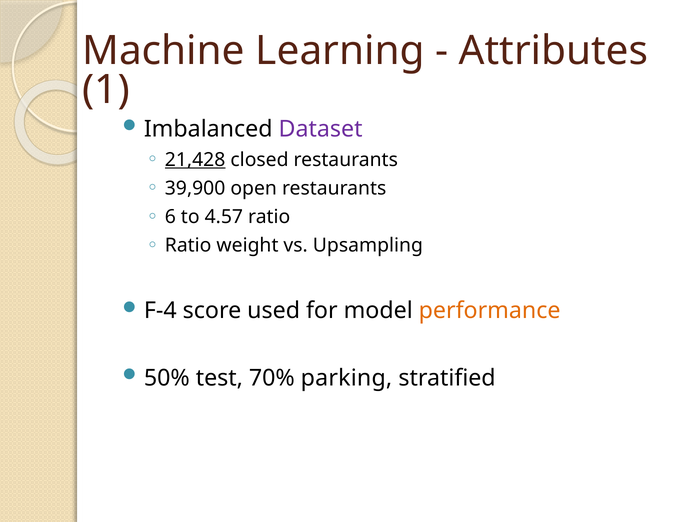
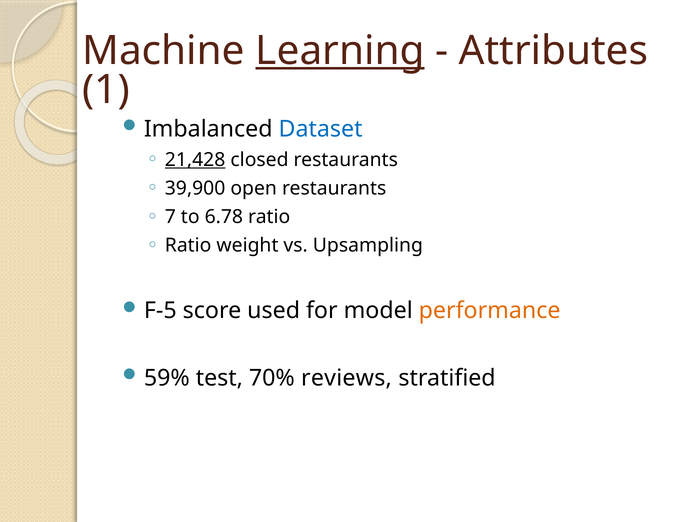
Learning underline: none -> present
Dataset colour: purple -> blue
6: 6 -> 7
4.57: 4.57 -> 6.78
F-4: F-4 -> F-5
50%: 50% -> 59%
parking: parking -> reviews
